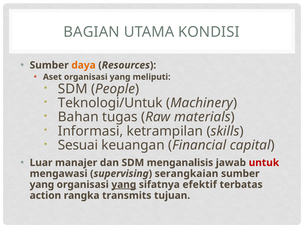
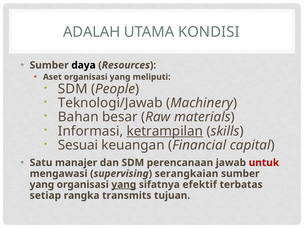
BAGIAN: BAGIAN -> ADALAH
daya colour: orange -> black
Teknologi/Untuk: Teknologi/Untuk -> Teknologi/Jawab
tugas: tugas -> besar
ketrampilan underline: none -> present
Luar: Luar -> Satu
menganalisis: menganalisis -> perencanaan
action: action -> setiap
